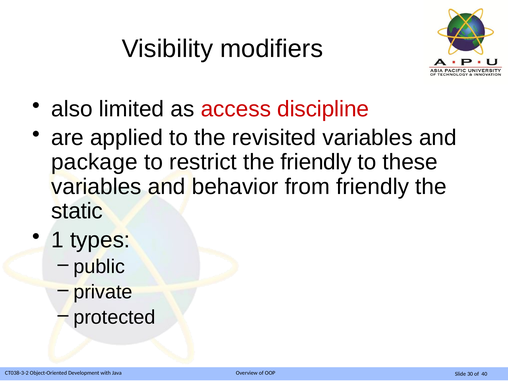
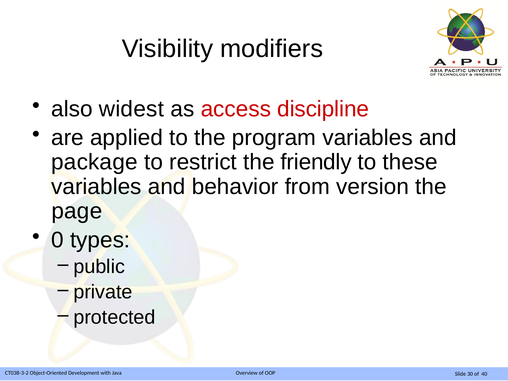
limited: limited -> widest
revisited: revisited -> program
from friendly: friendly -> version
static: static -> page
1: 1 -> 0
